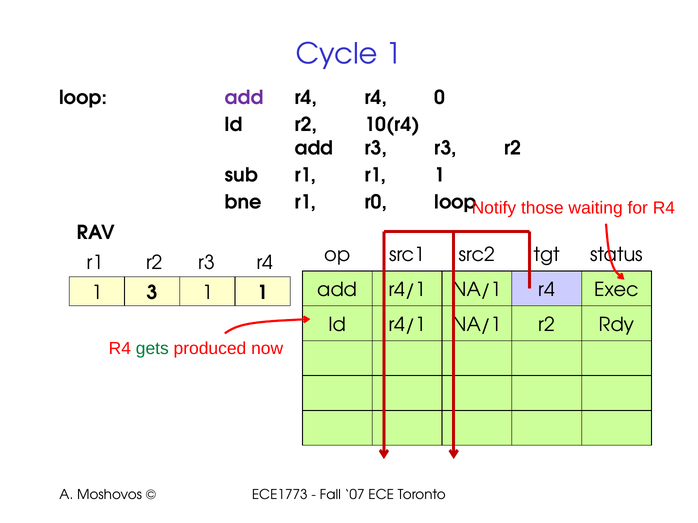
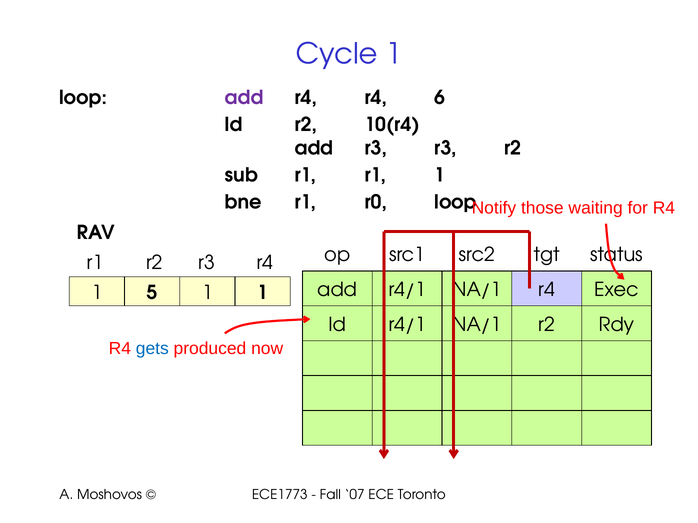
0: 0 -> 6
3: 3 -> 5
gets colour: green -> blue
